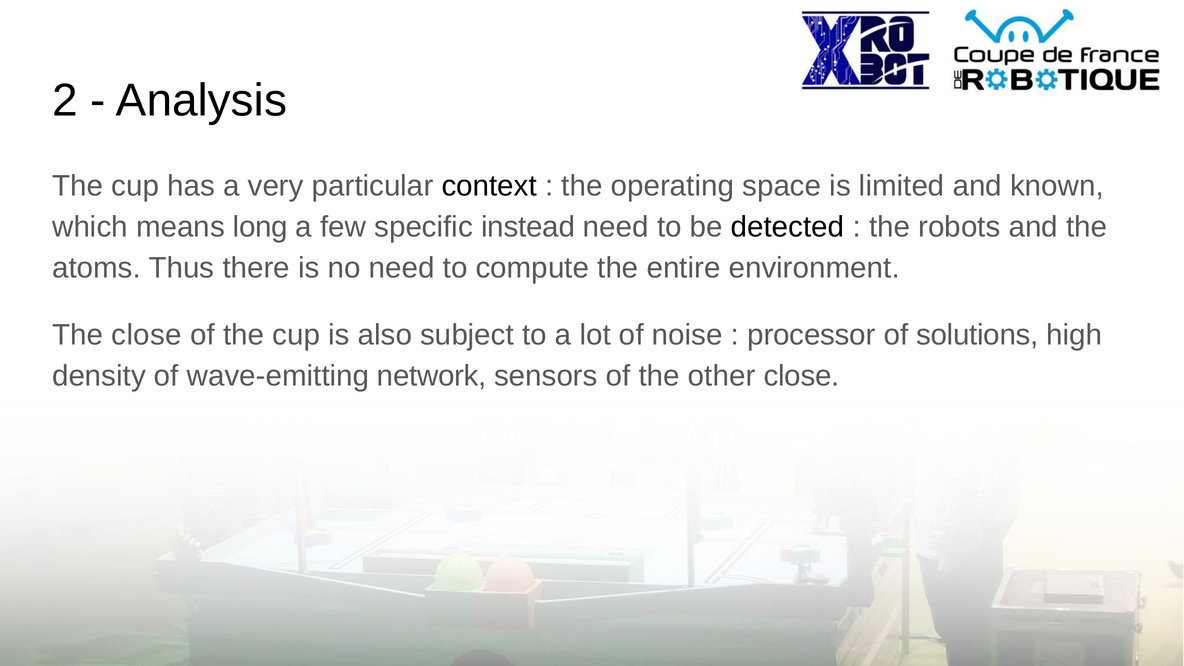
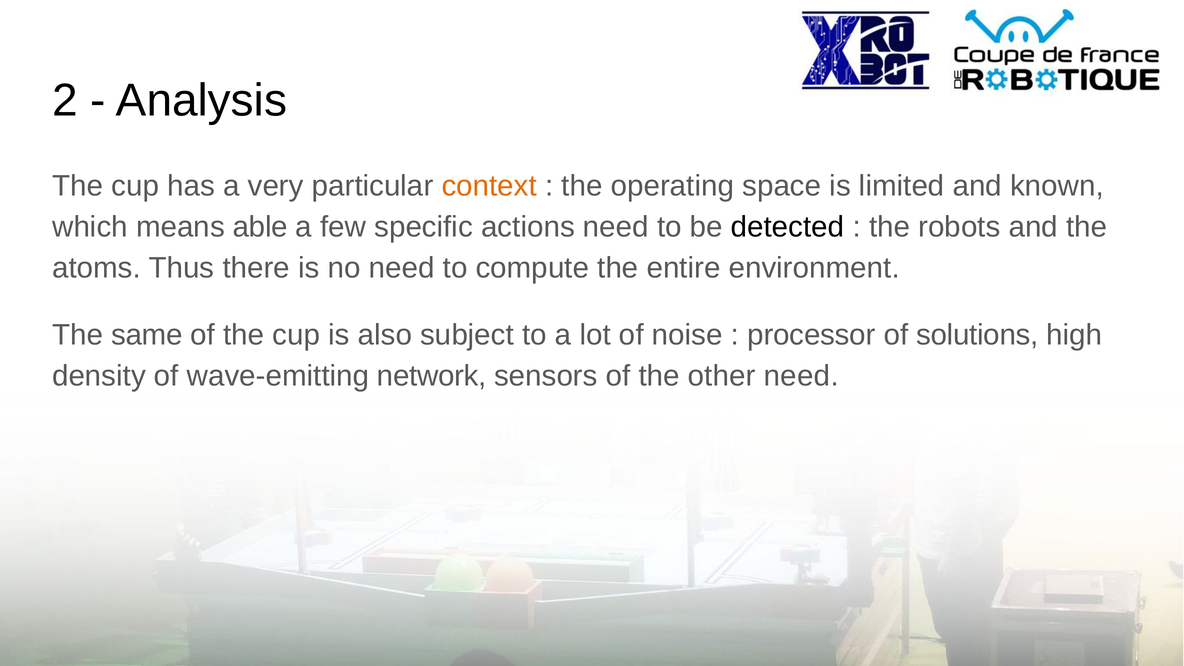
context colour: black -> orange
long: long -> able
instead: instead -> actions
The close: close -> same
other close: close -> need
